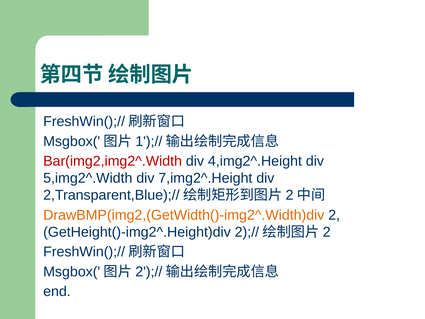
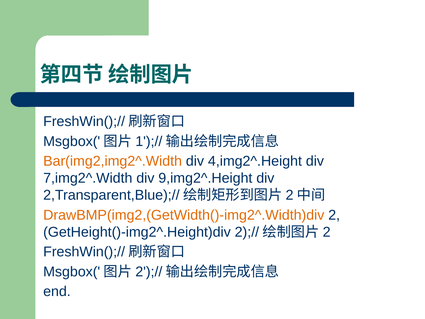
Bar(img2,img2^.Width colour: red -> orange
5,img2^.Width: 5,img2^.Width -> 7,img2^.Width
7,img2^.Height: 7,img2^.Height -> 9,img2^.Height
